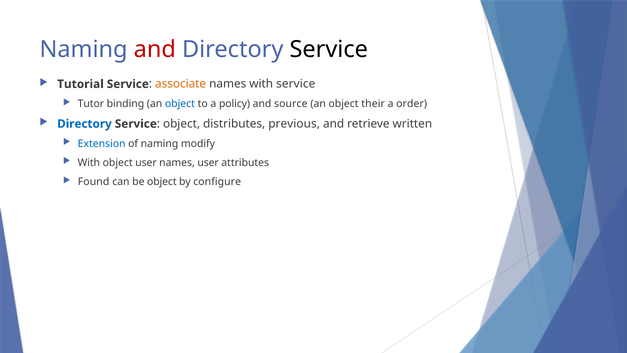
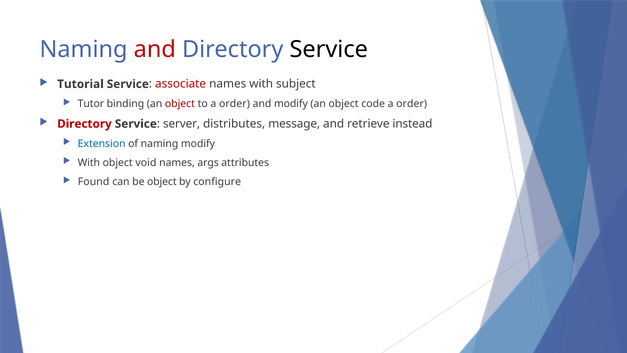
associate colour: orange -> red
with service: service -> subject
object at (180, 104) colour: blue -> red
to a policy: policy -> order
and source: source -> modify
their: their -> code
Directory at (84, 124) colour: blue -> red
object at (182, 124): object -> server
previous: previous -> message
written: written -> instead
object user: user -> void
names user: user -> args
